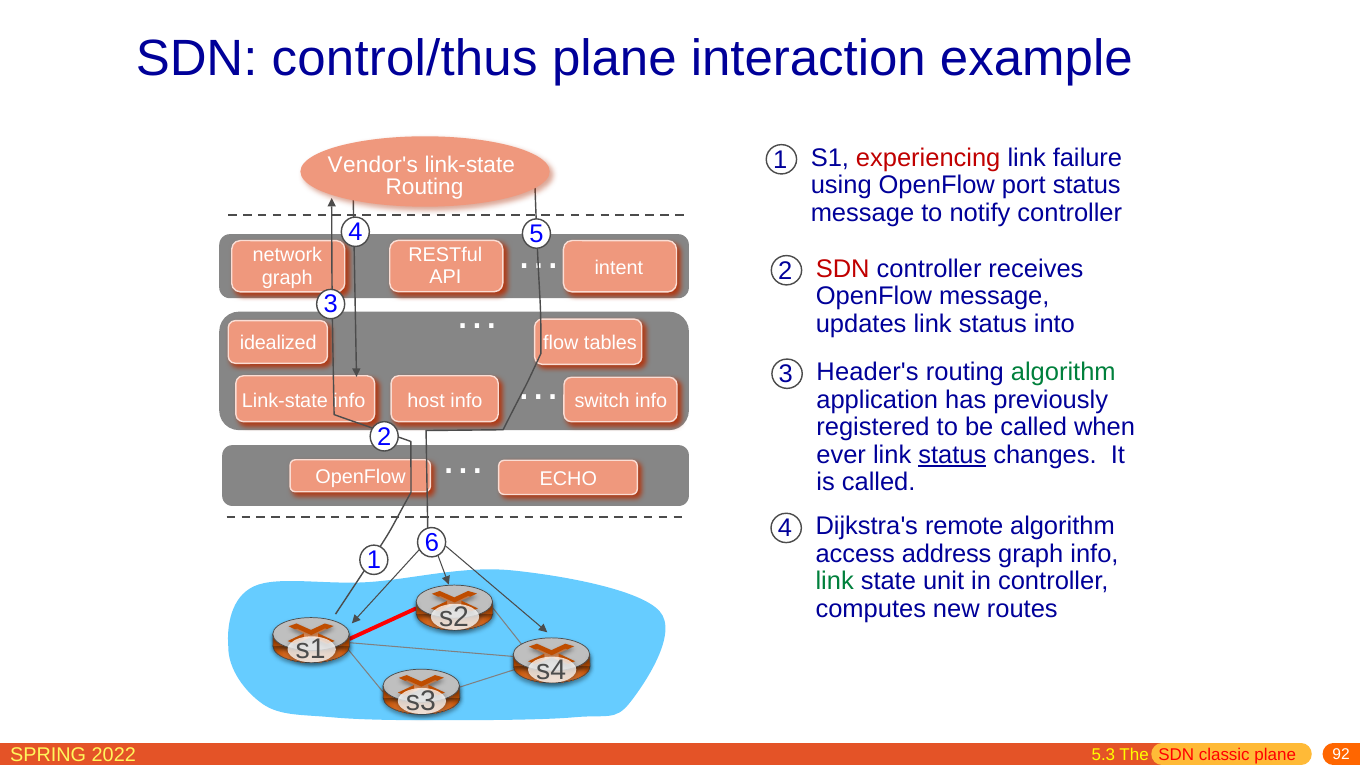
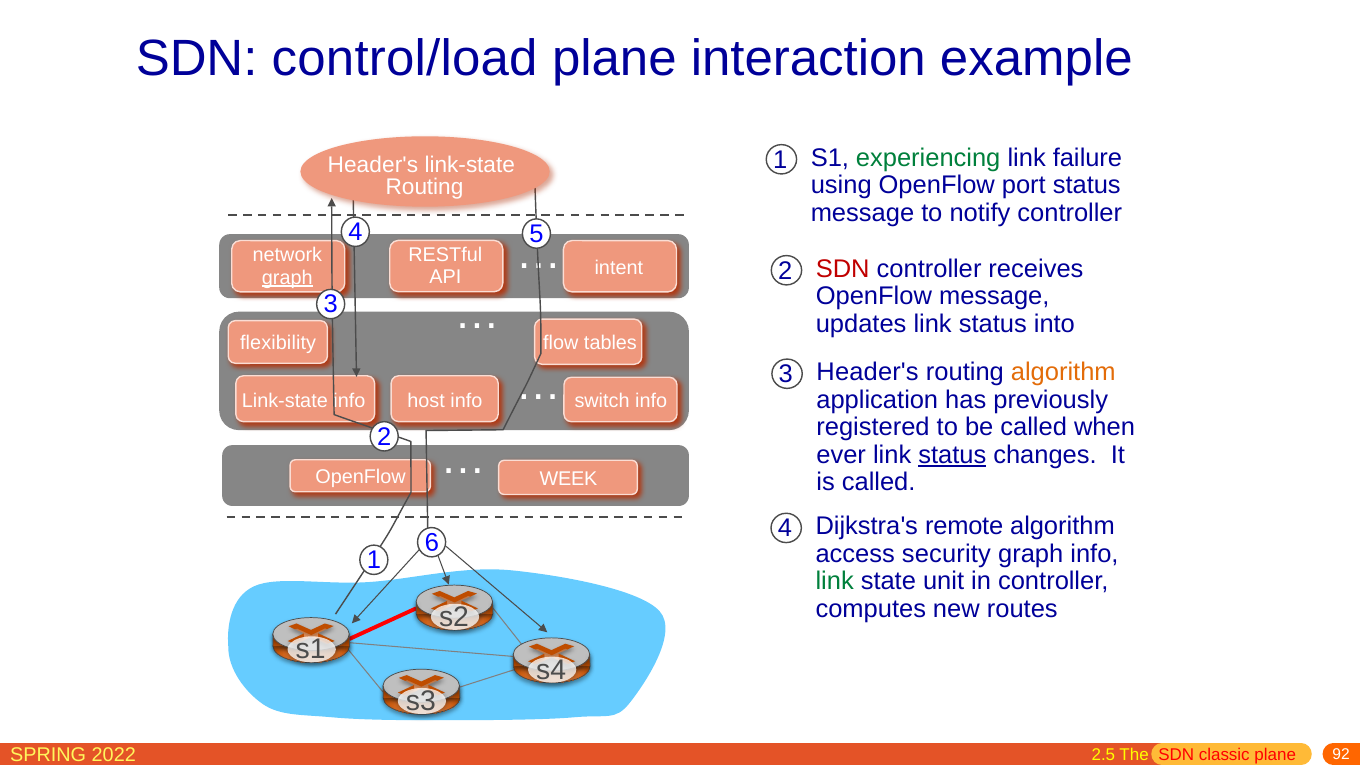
control/thus: control/thus -> control/load
experiencing colour: red -> green
Vendor's at (373, 165): Vendor's -> Header's
graph at (287, 278) underline: none -> present
idealized: idealized -> flexibility
algorithm at (1063, 372) colour: green -> orange
ECHO: ECHO -> WEEK
address: address -> security
5.3: 5.3 -> 2.5
